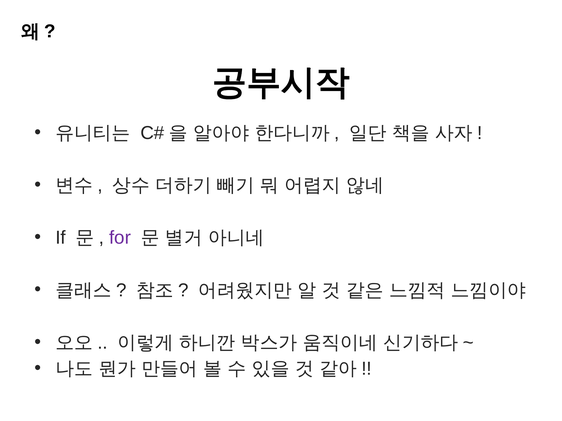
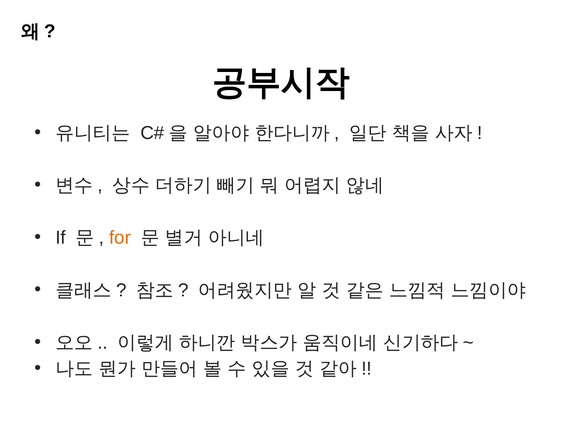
for colour: purple -> orange
